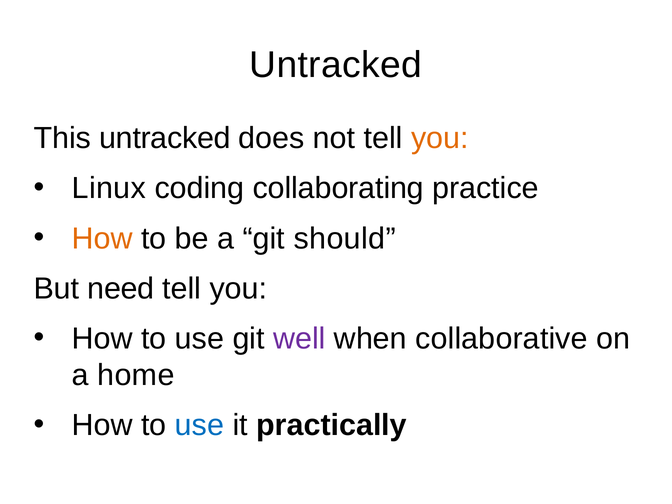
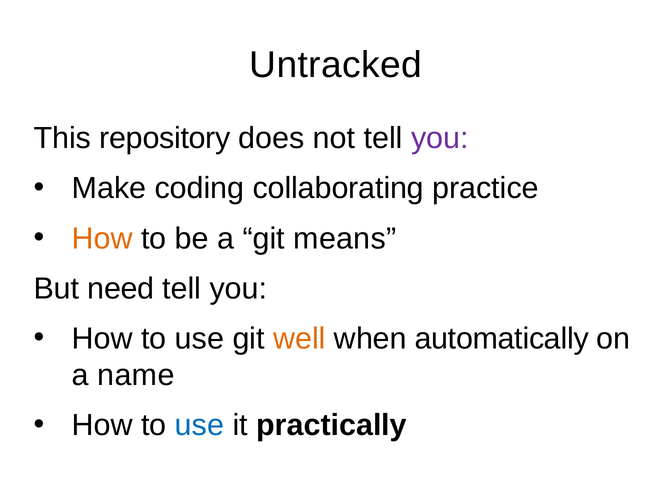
This untracked: untracked -> repository
you at (440, 138) colour: orange -> purple
Linux: Linux -> Make
should: should -> means
well colour: purple -> orange
collaborative: collaborative -> automatically
home: home -> name
